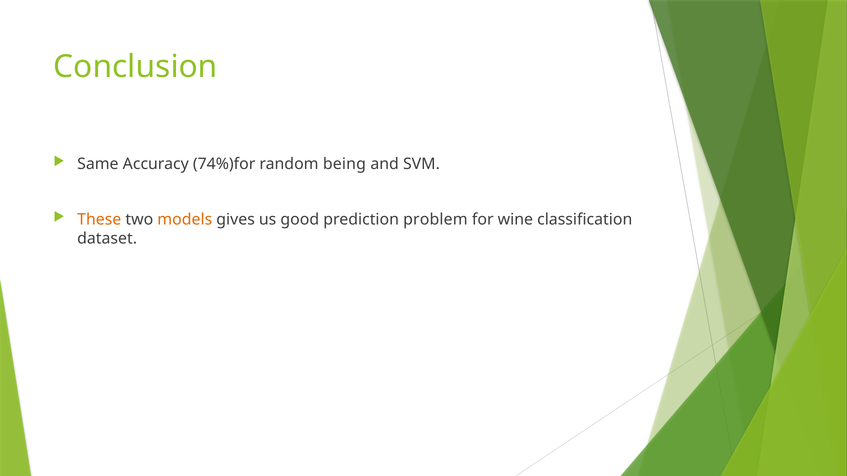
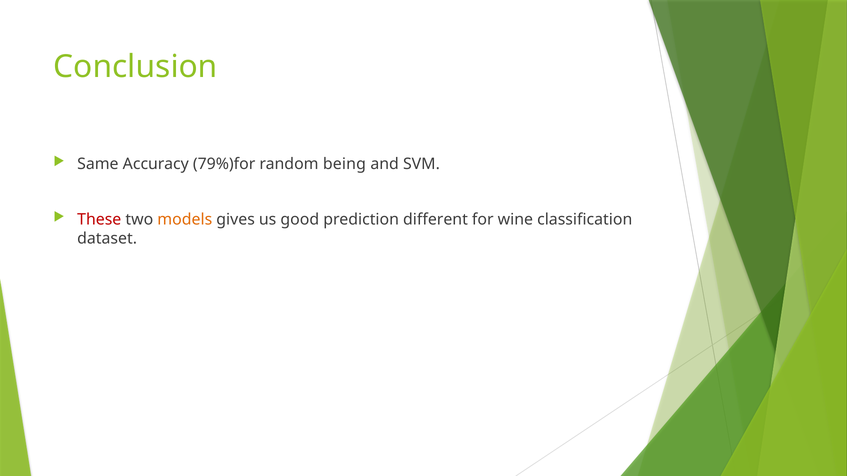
74%)for: 74%)for -> 79%)for
These colour: orange -> red
problem: problem -> different
